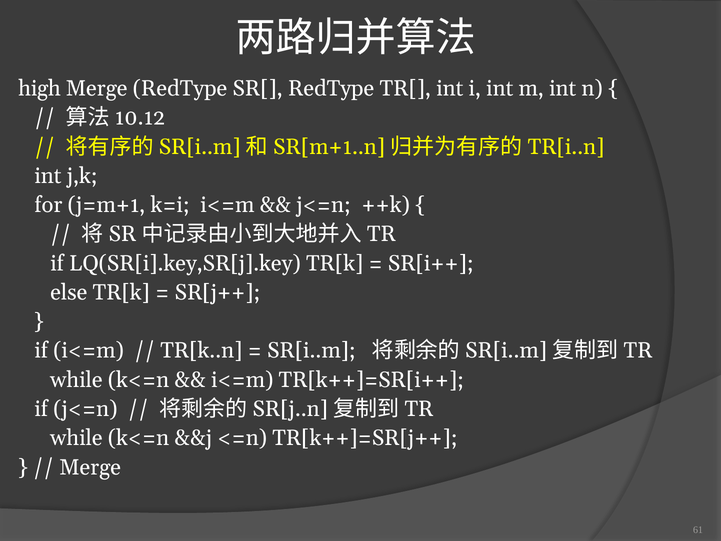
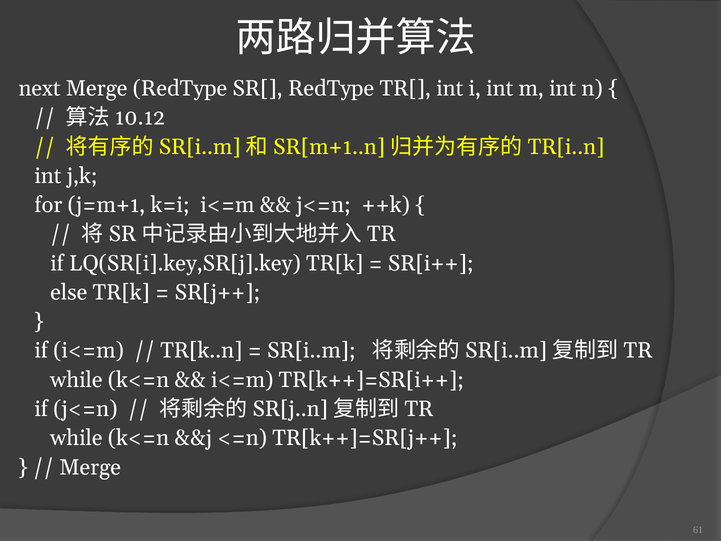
high: high -> next
